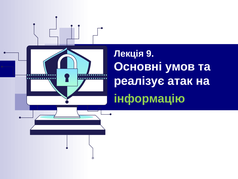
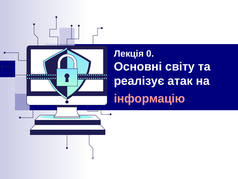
9: 9 -> 0
умов: умов -> світу
інформацію colour: light green -> pink
